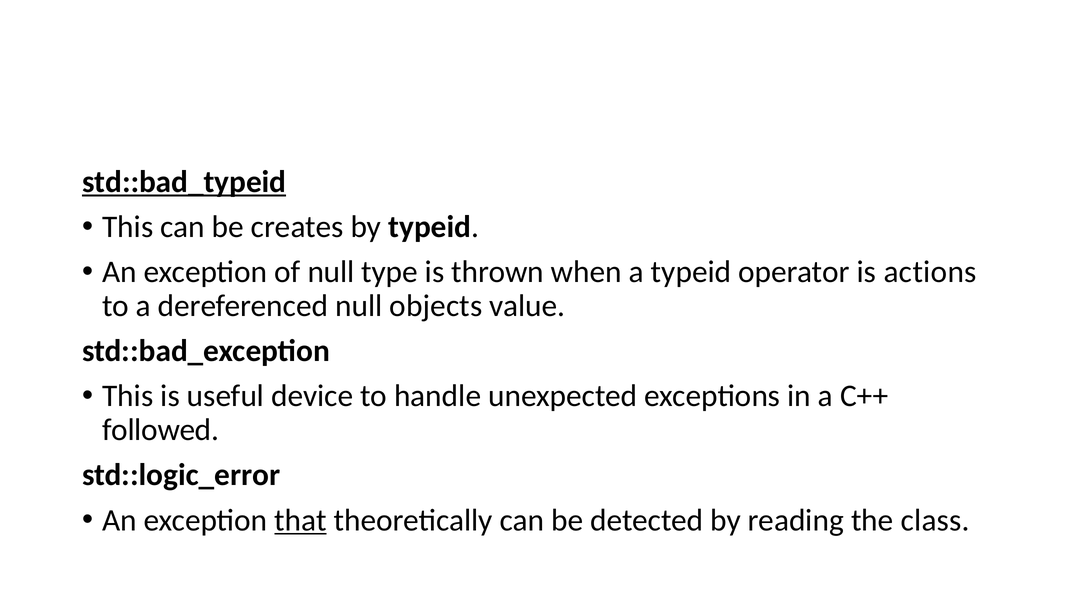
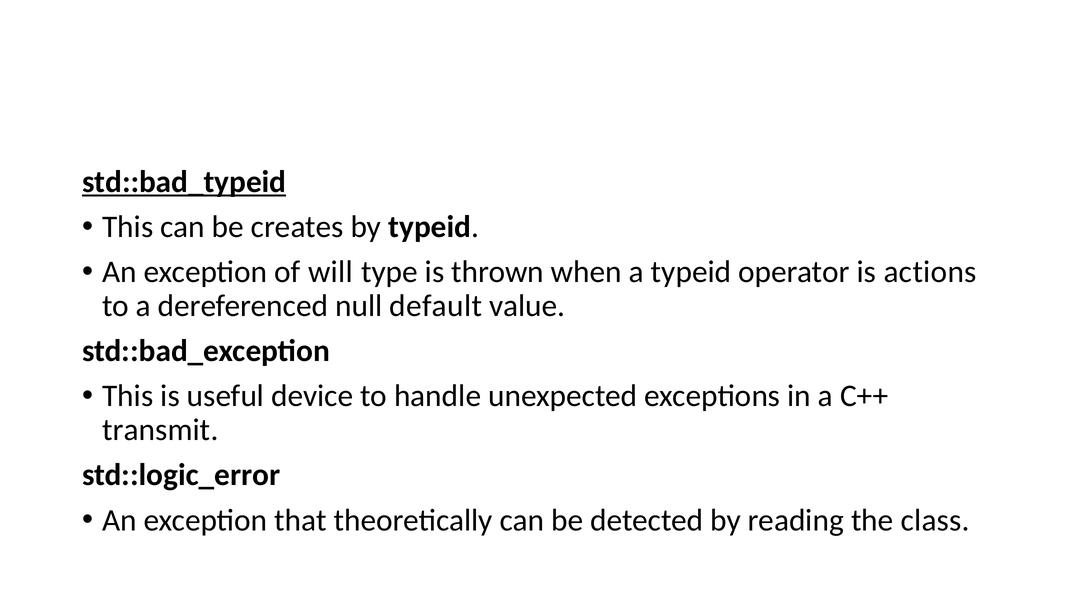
of null: null -> will
objects: objects -> default
followed: followed -> transmit
that underline: present -> none
